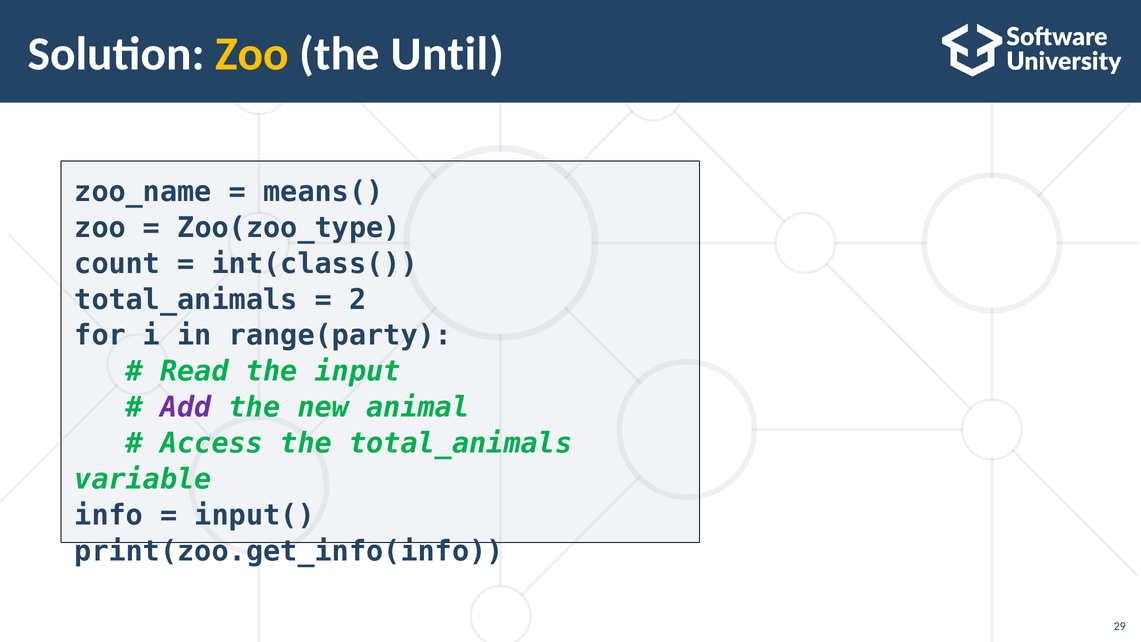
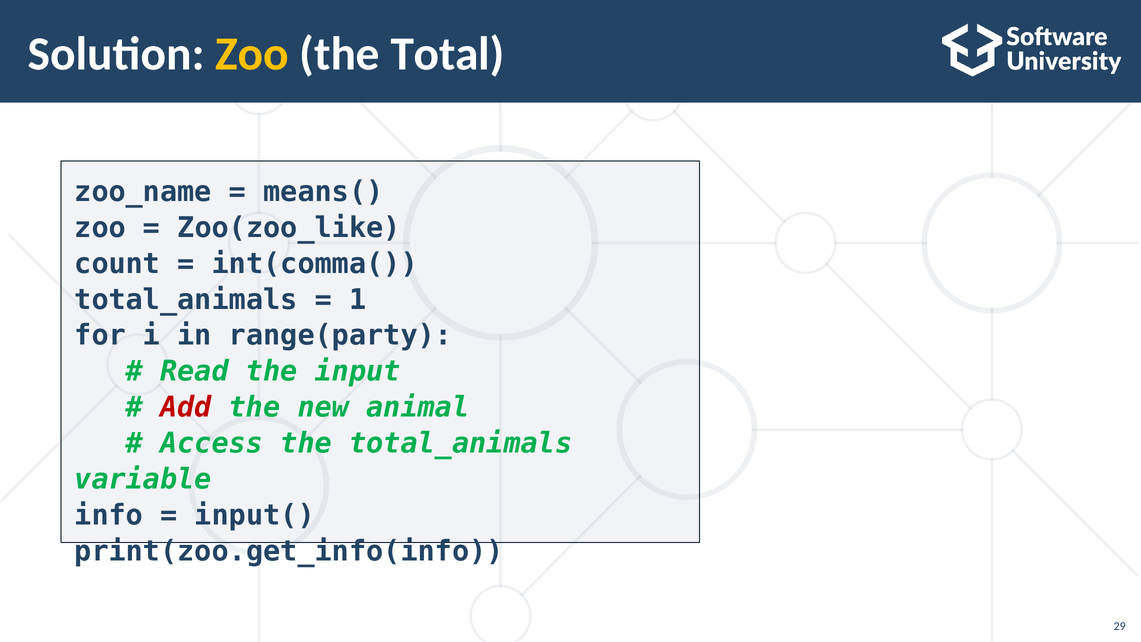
Until: Until -> Total
Zoo(zoo_type: Zoo(zoo_type -> Zoo(zoo_like
int(class(: int(class( -> int(comma(
2: 2 -> 1
Add colour: purple -> red
